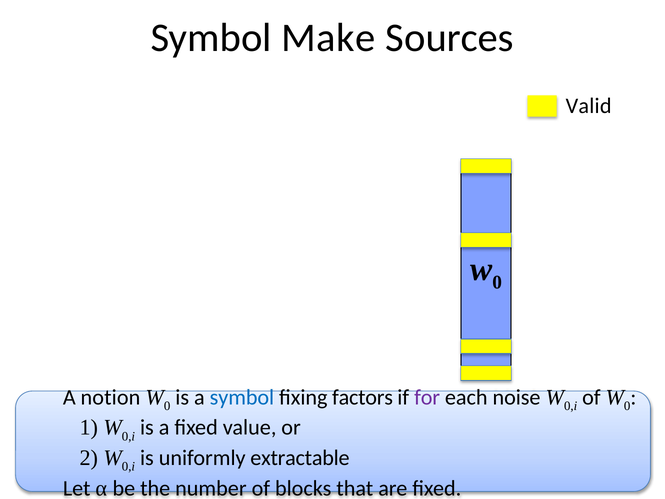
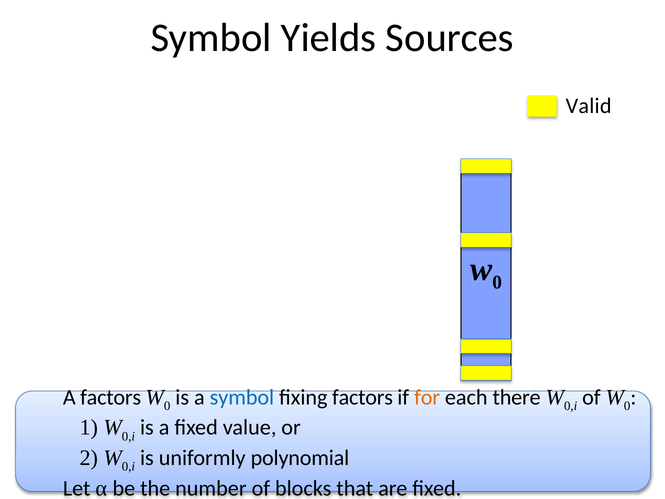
Make: Make -> Yields
A notion: notion -> factors
for colour: purple -> orange
noise: noise -> there
extractable: extractable -> polynomial
